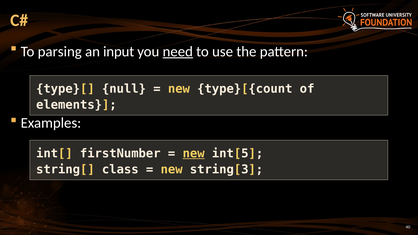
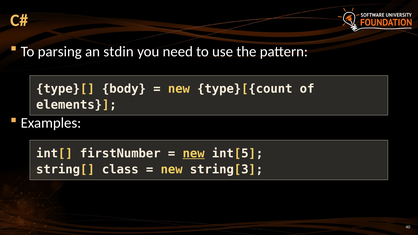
input: input -> stdin
need underline: present -> none
null: null -> body
